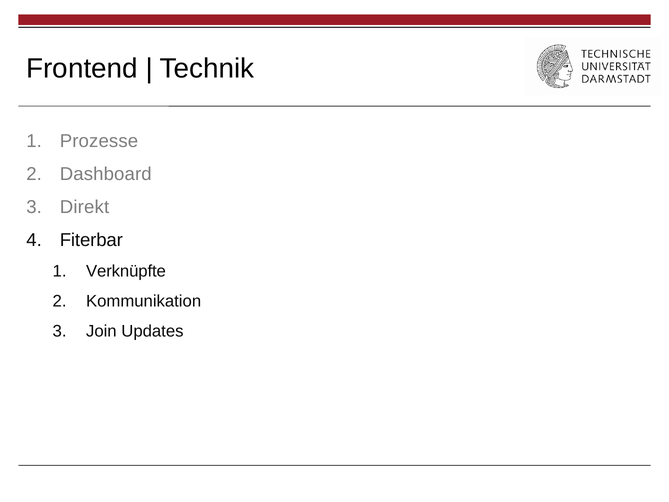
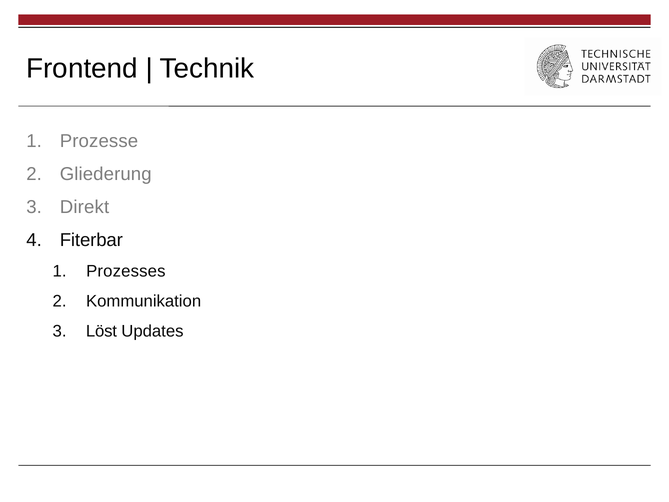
Dashboard: Dashboard -> Gliederung
Verknüpfte: Verknüpfte -> Prozesses
Join: Join -> Löst
